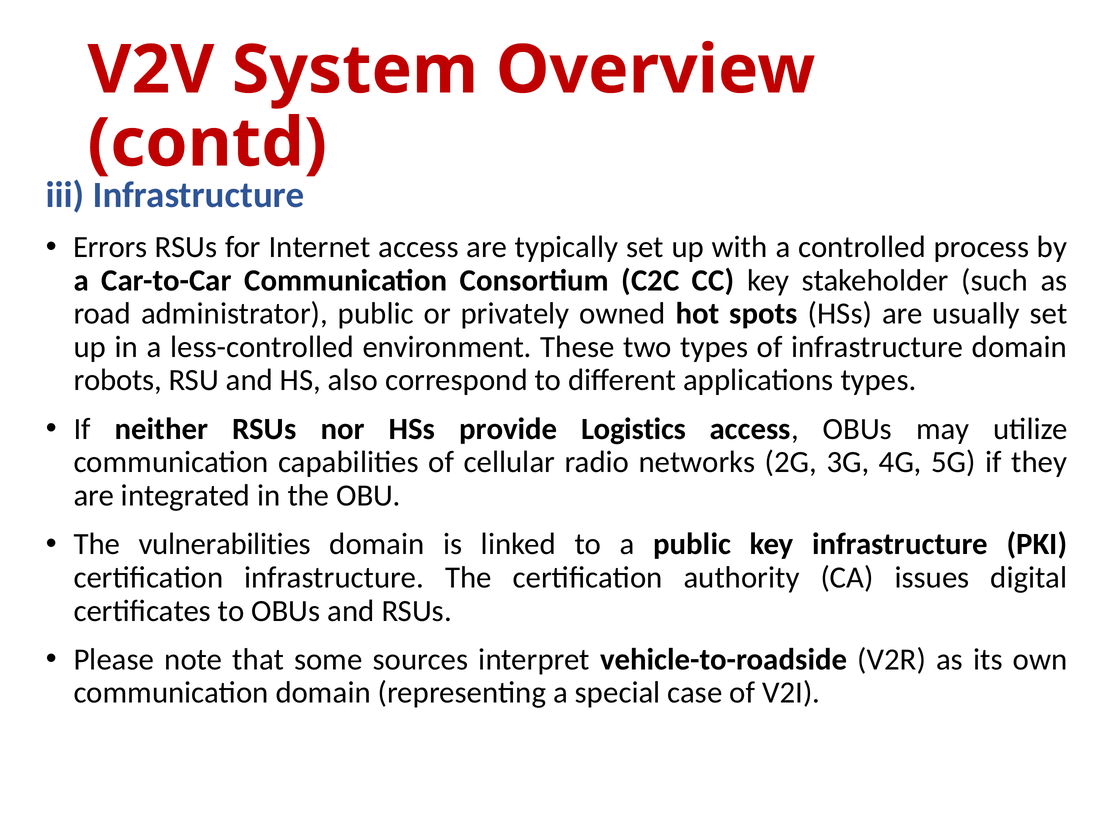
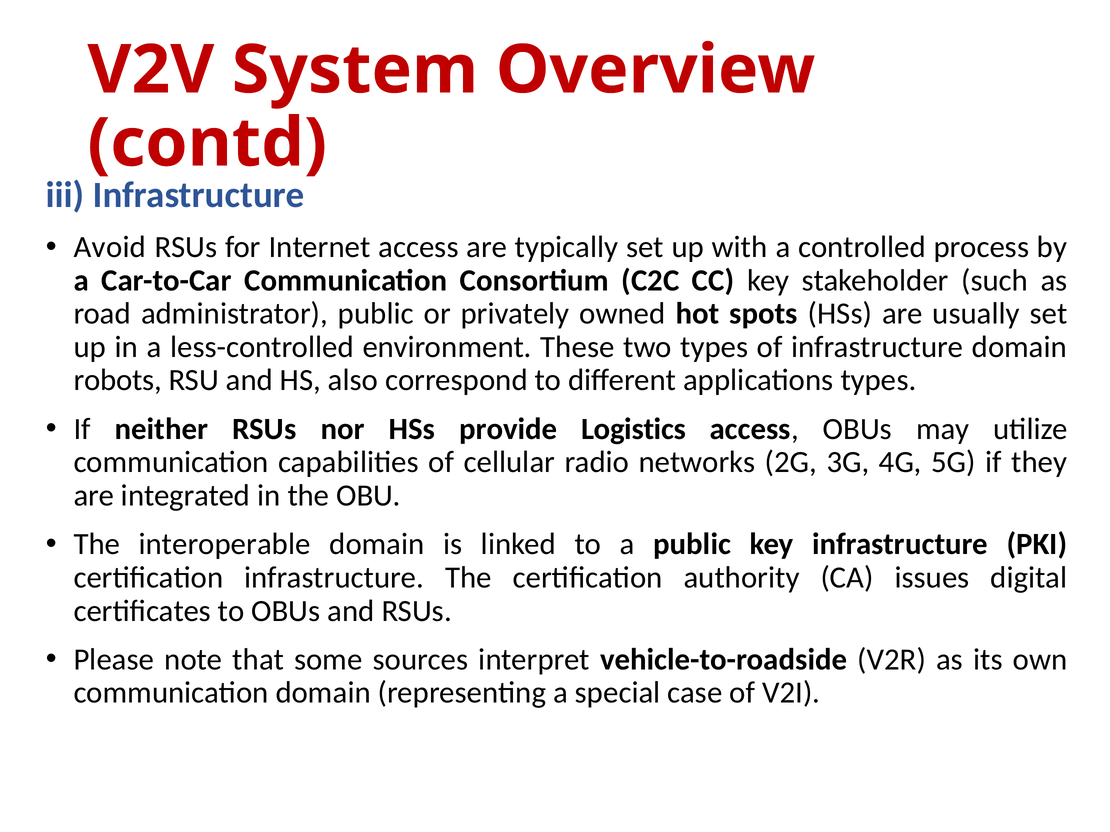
Errors: Errors -> Avoid
vulnerabilities: vulnerabilities -> interoperable
